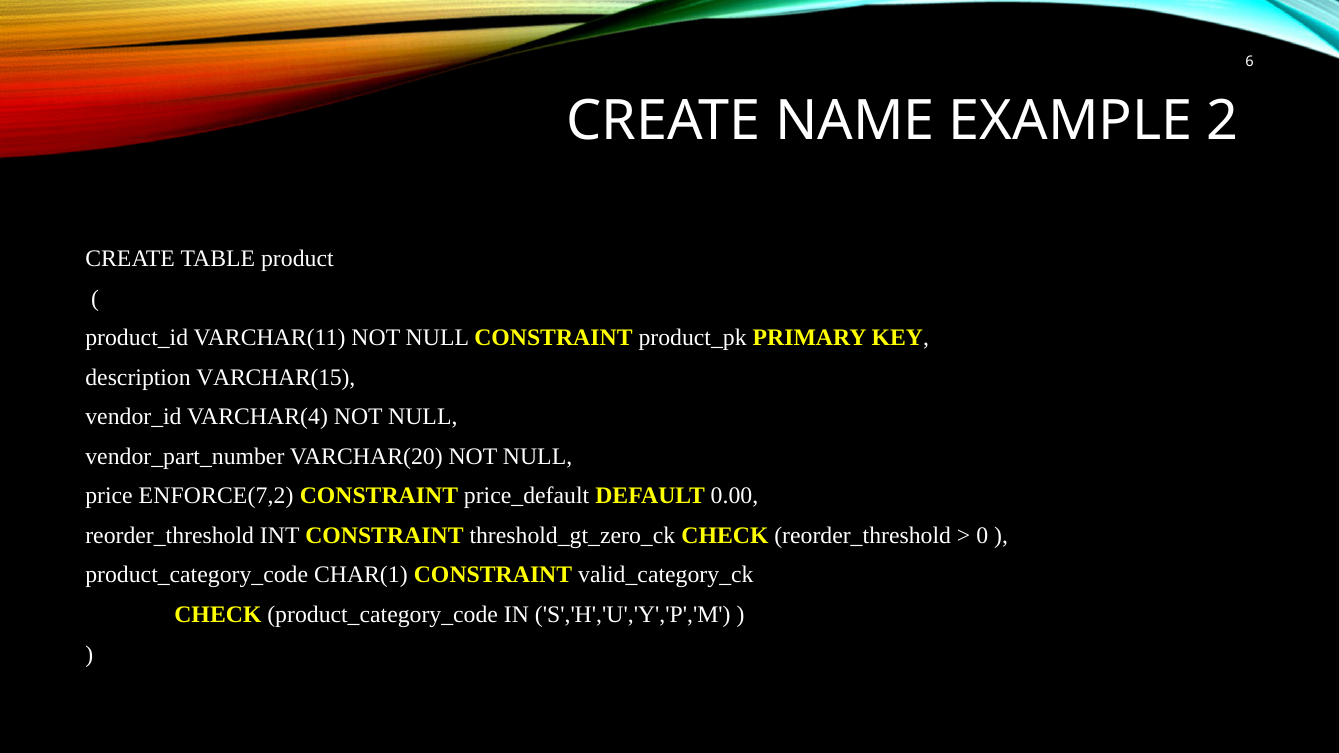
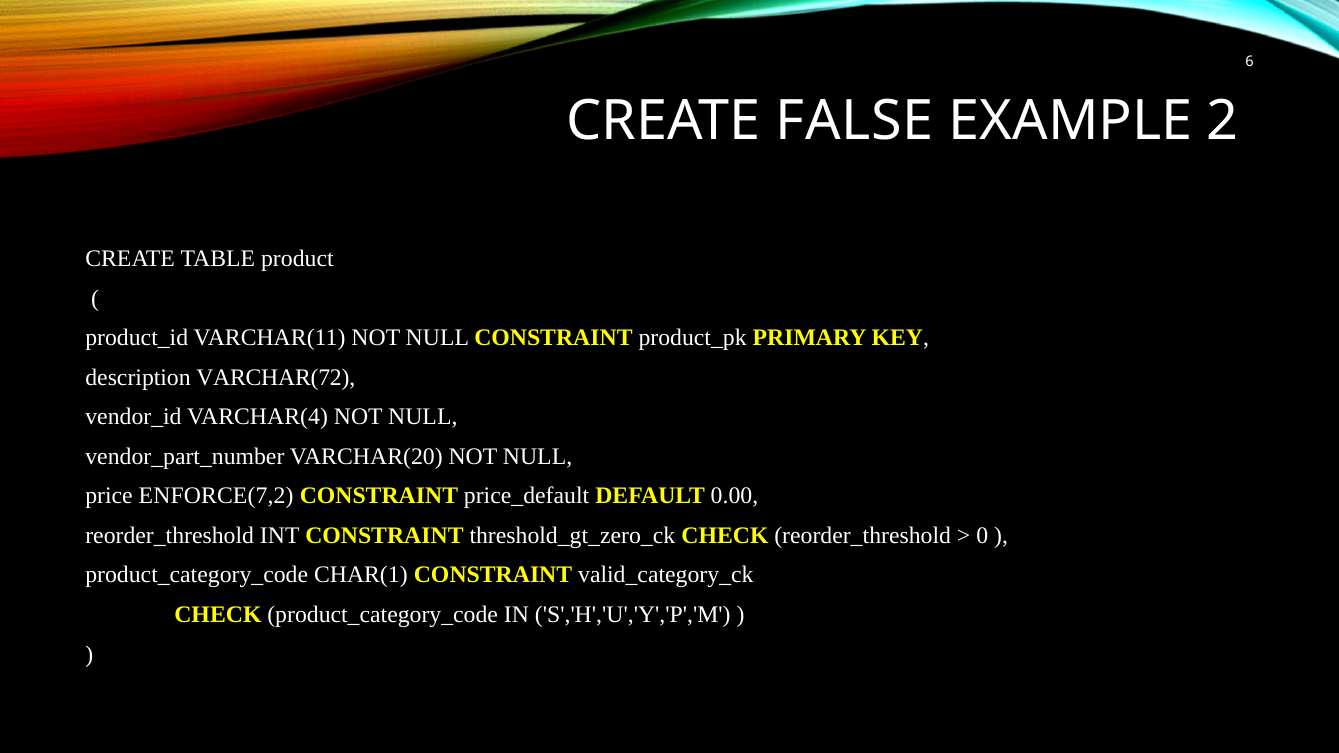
NAME: NAME -> FALSE
VARCHAR(15: VARCHAR(15 -> VARCHAR(72
